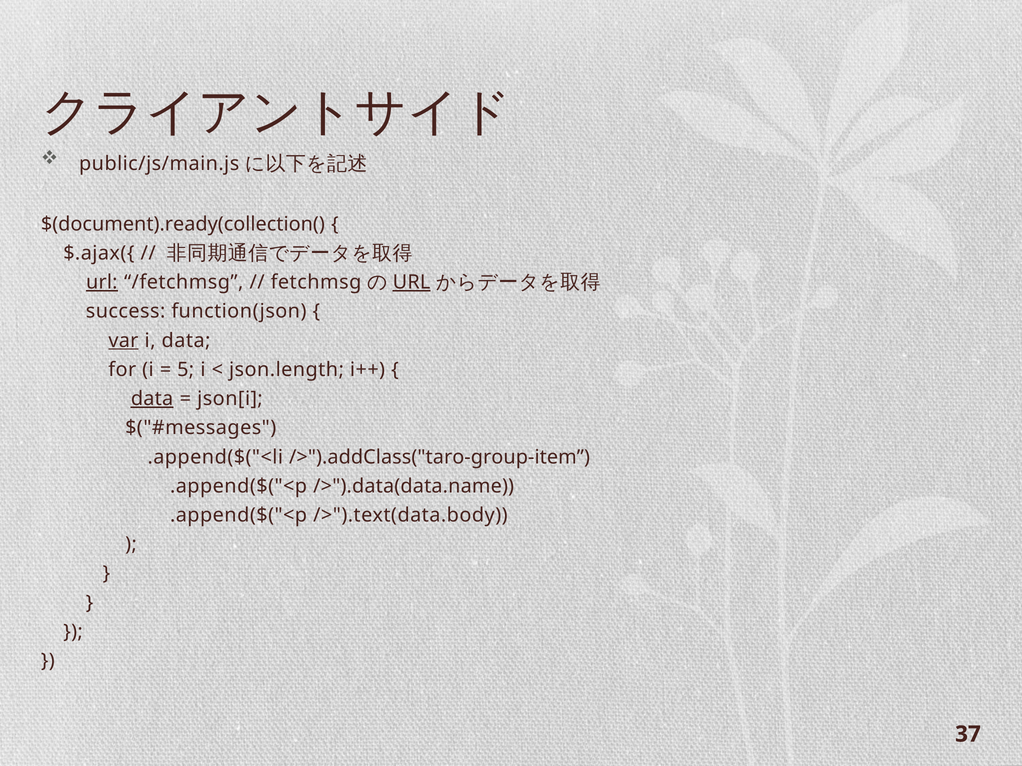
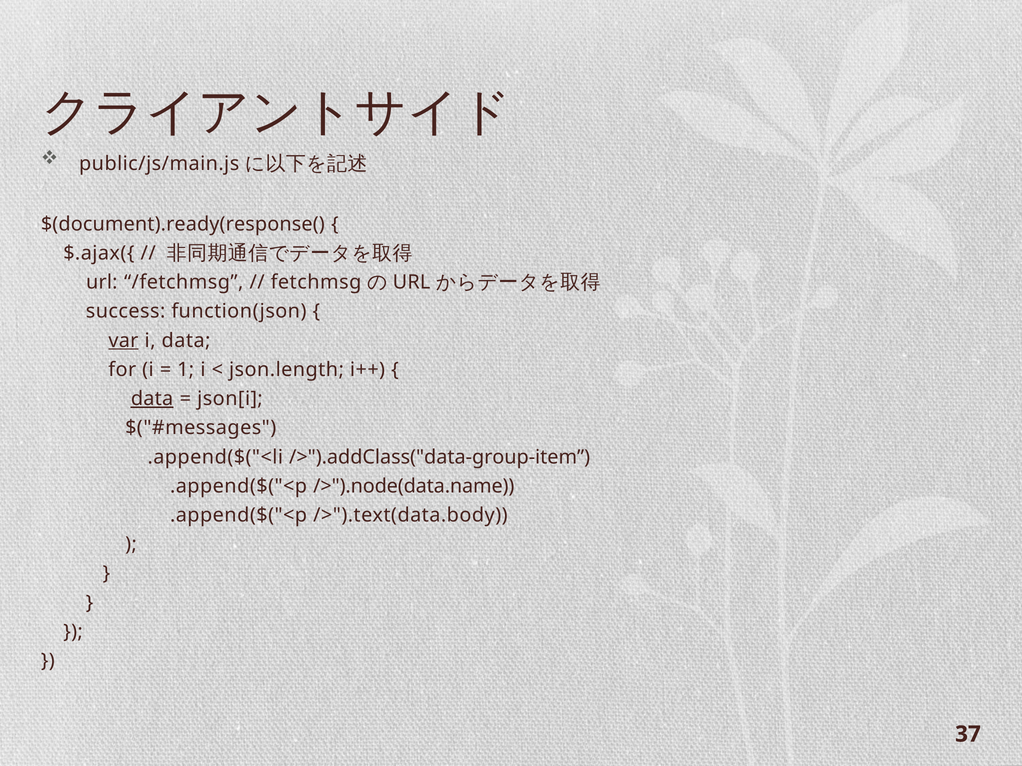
$(document).ready(collection(: $(document).ready(collection( -> $(document).ready(response(
url at (102, 282) underline: present -> none
URL at (412, 282) underline: present -> none
5: 5 -> 1
/>").addClass("taro-group-item: />").addClass("taro-group-item -> />").addClass("data-group-item
/>").data(data.name: />").data(data.name -> />").node(data.name
